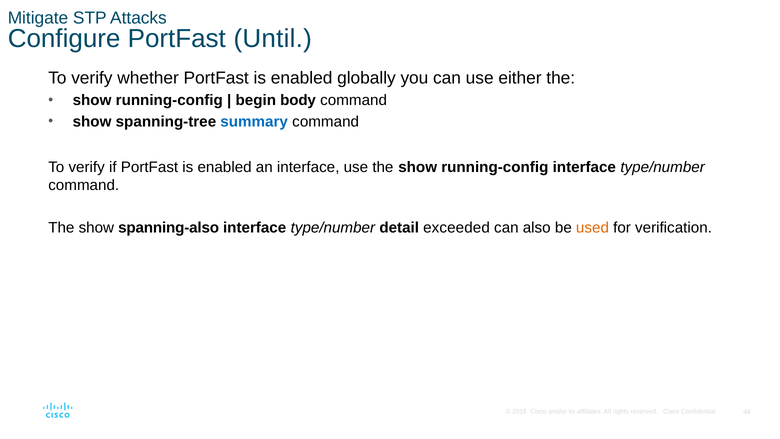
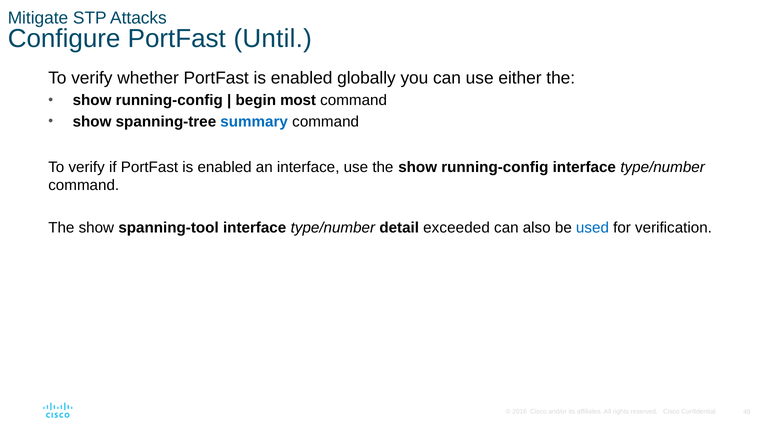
body: body -> most
spanning-also: spanning-also -> spanning-tool
used colour: orange -> blue
